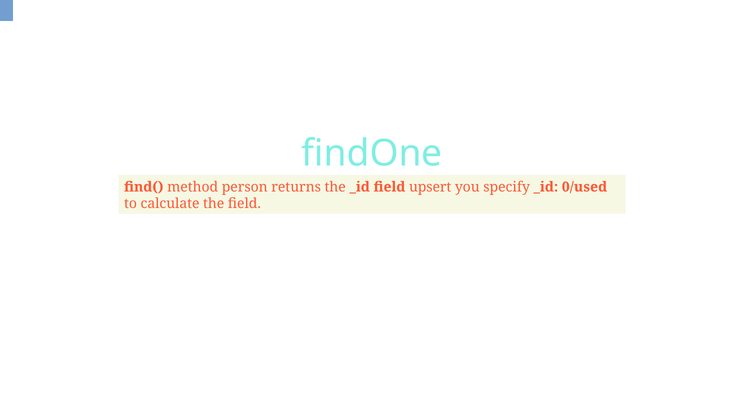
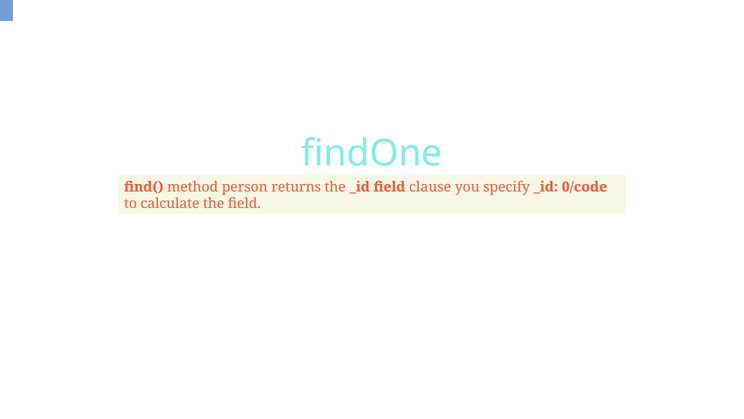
upsert: upsert -> clause
0/used: 0/used -> 0/code
